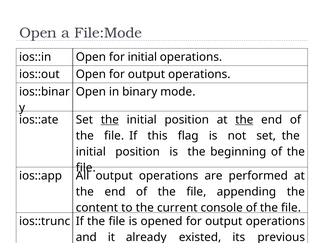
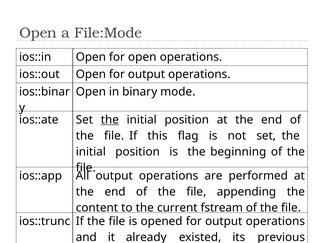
for initial: initial -> open
the at (244, 120) underline: present -> none
console: console -> fstream
